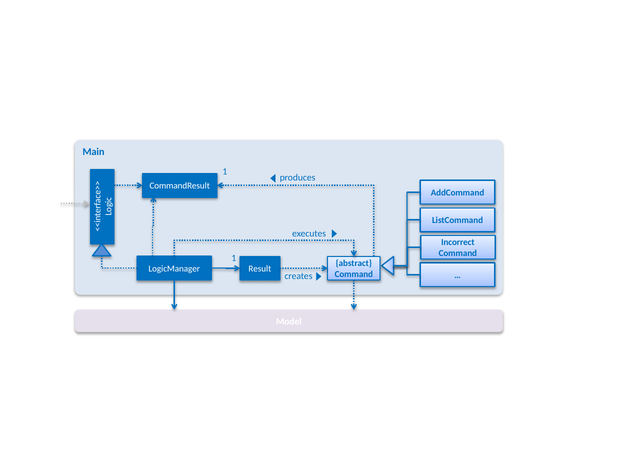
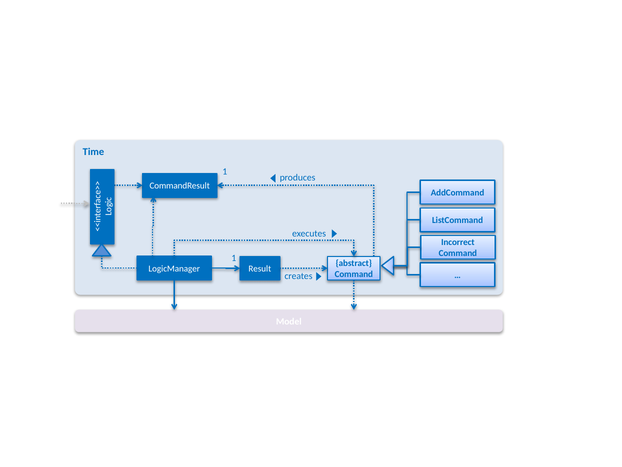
Main: Main -> Time
